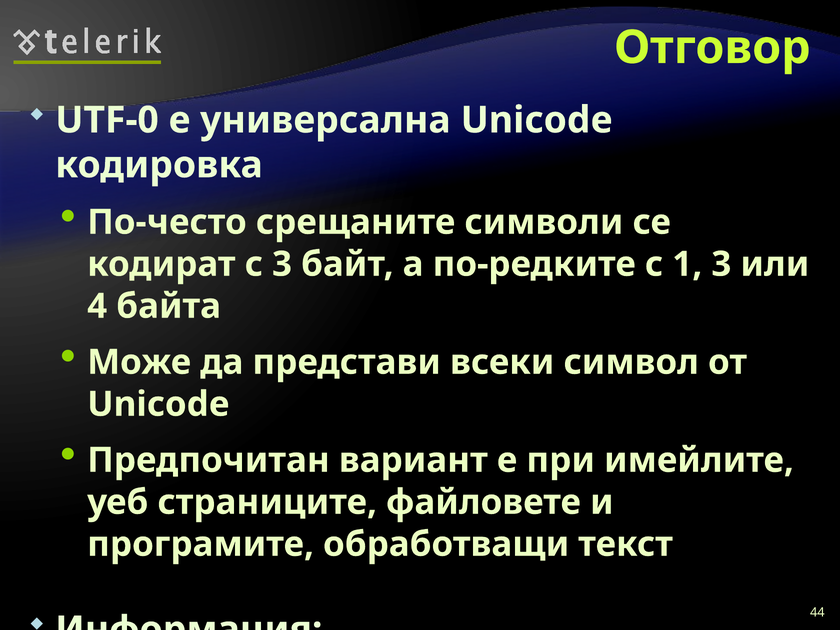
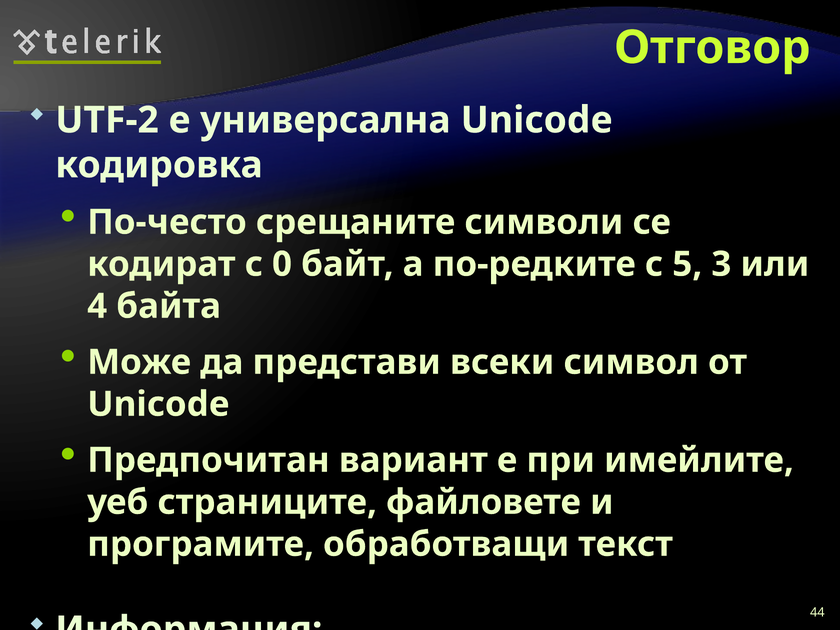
UTF-0: UTF-0 -> UTF-2
с 3: 3 -> 0
1: 1 -> 5
